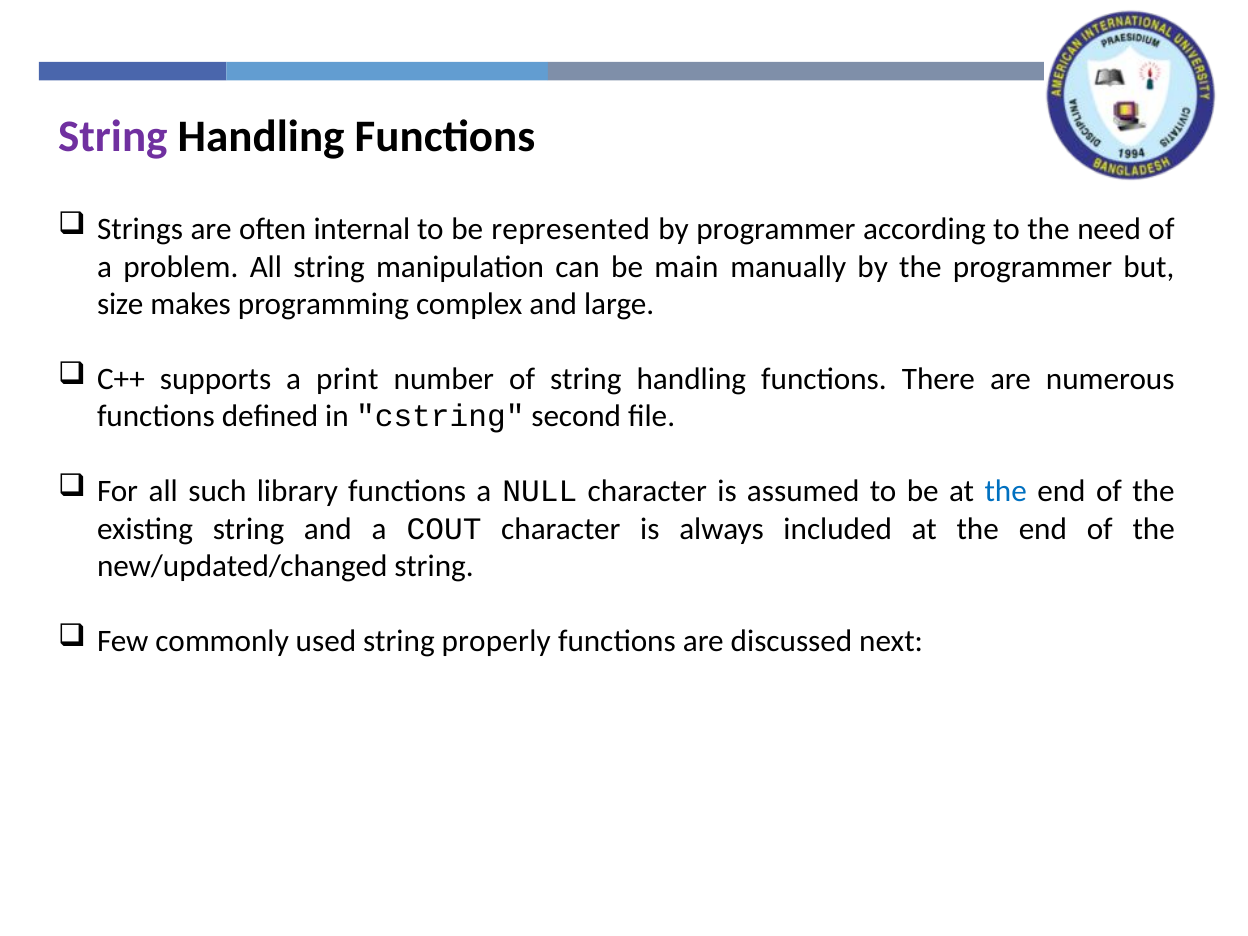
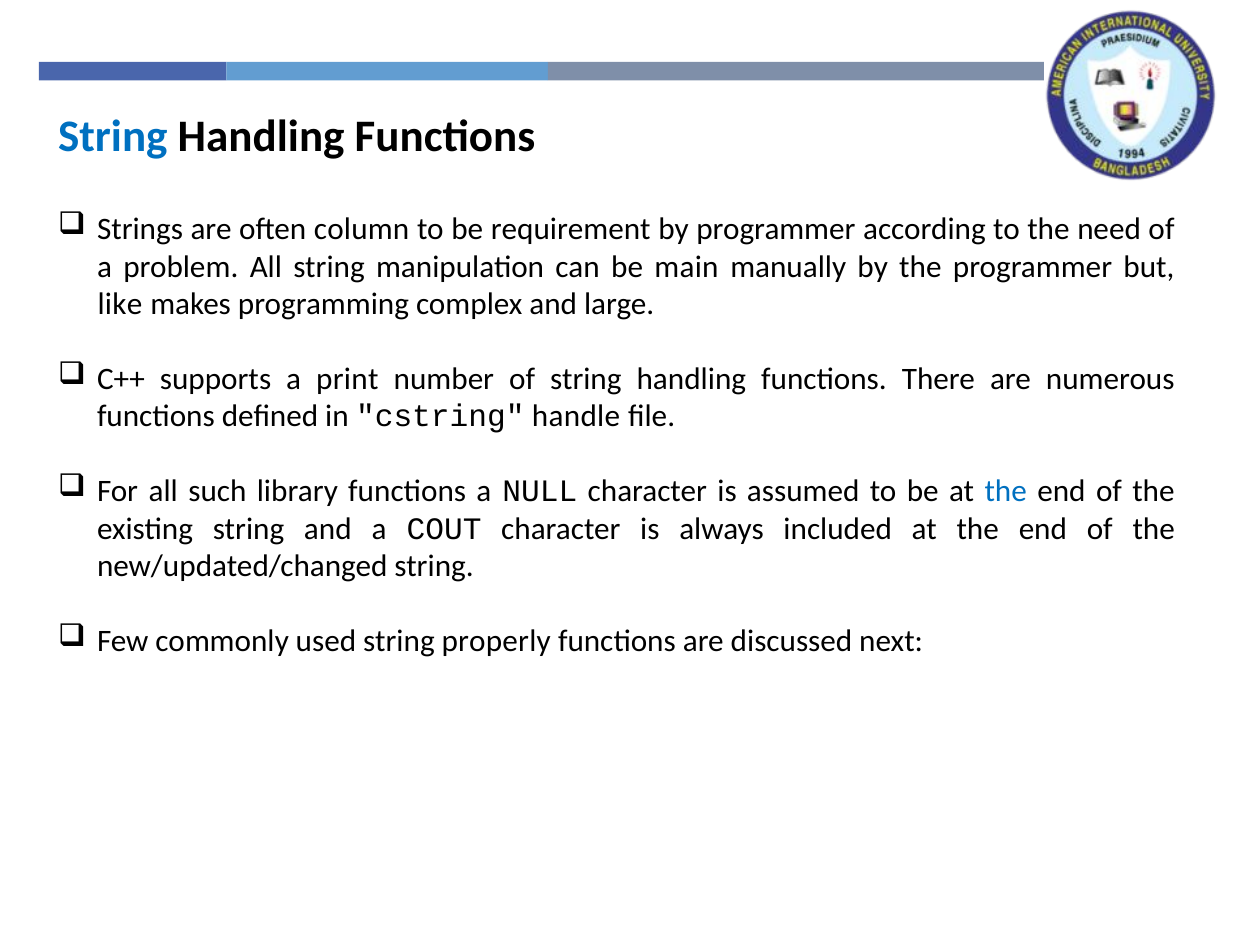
String at (113, 136) colour: purple -> blue
internal: internal -> column
represented: represented -> requirement
size: size -> like
second: second -> handle
